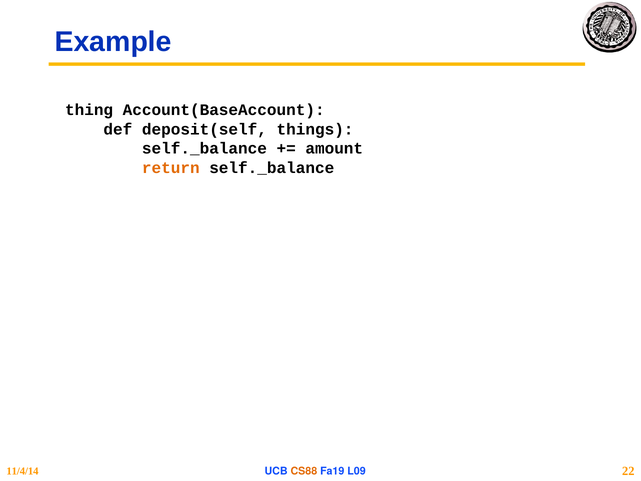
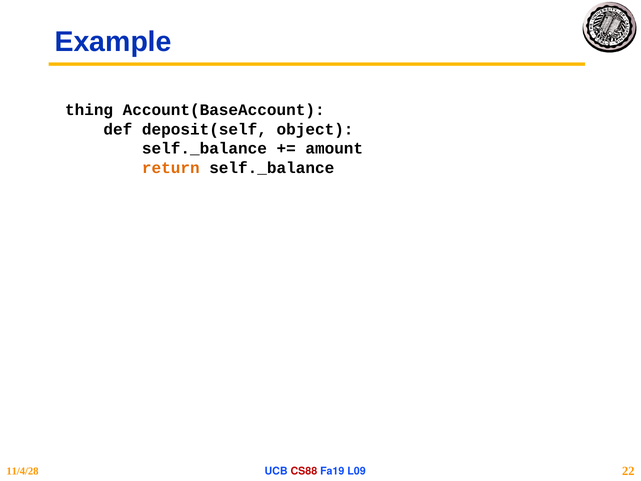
things: things -> object
11/4/14: 11/4/14 -> 11/4/28
CS88 colour: orange -> red
